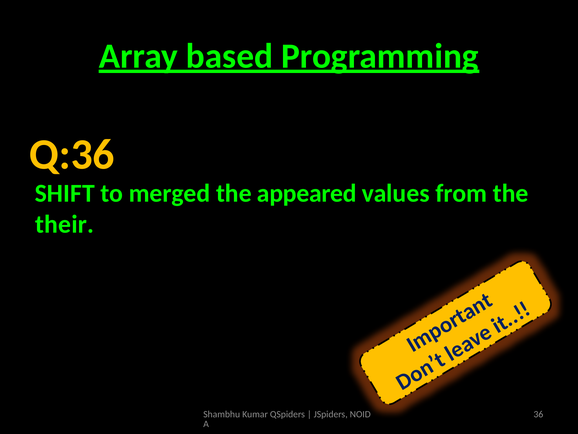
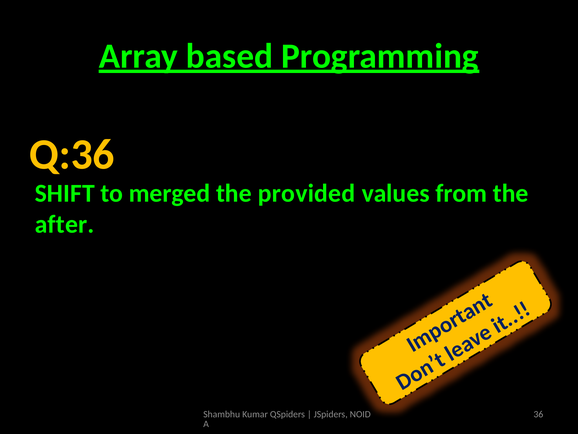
appeared: appeared -> provided
their: their -> after
